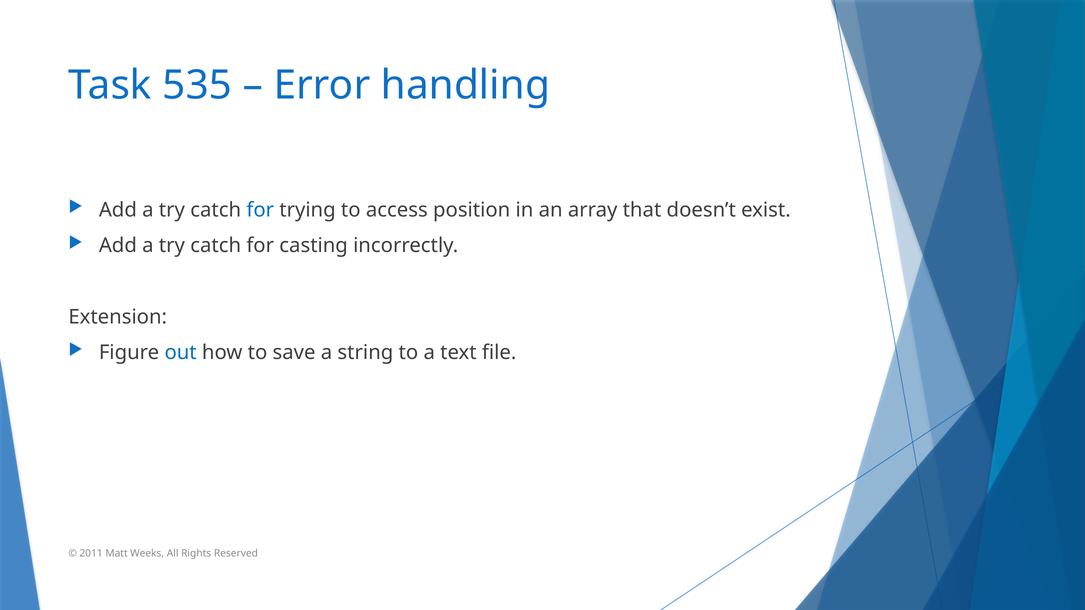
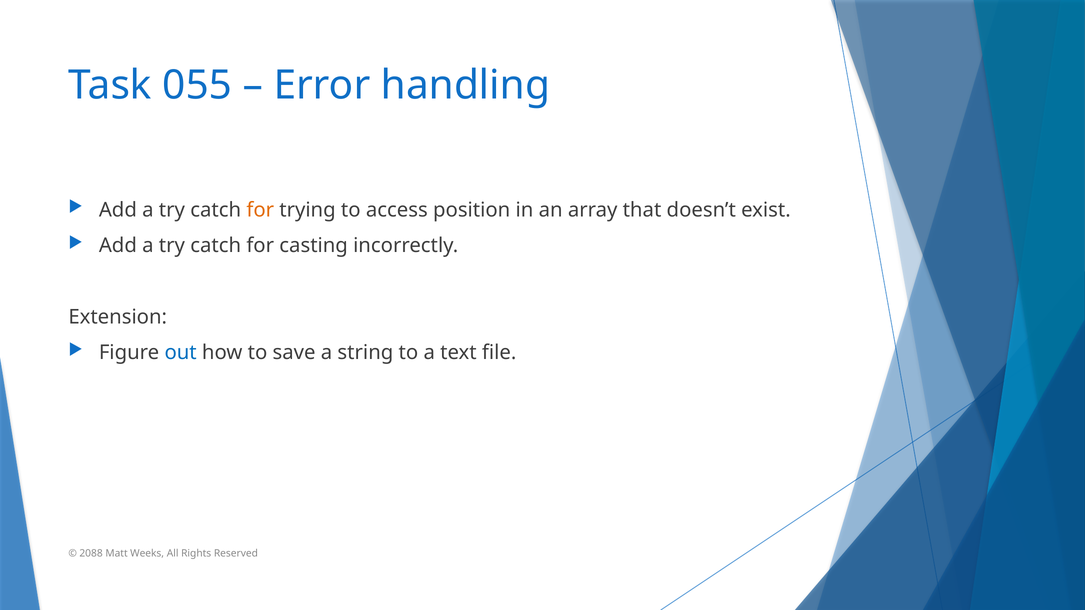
535: 535 -> 055
for at (260, 210) colour: blue -> orange
2011: 2011 -> 2088
